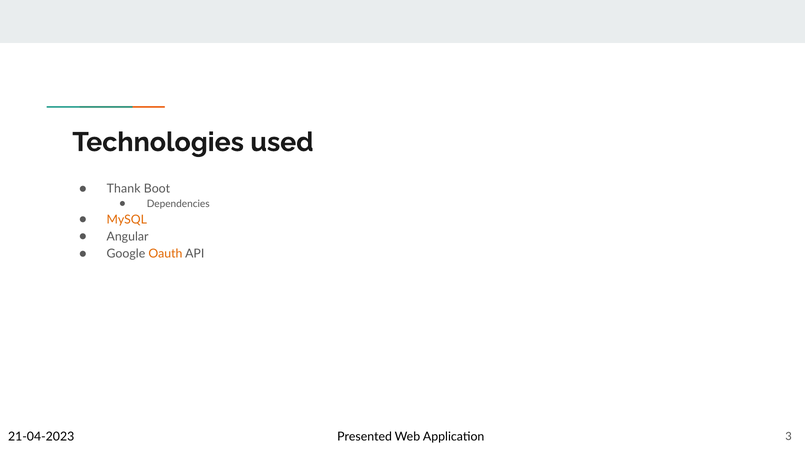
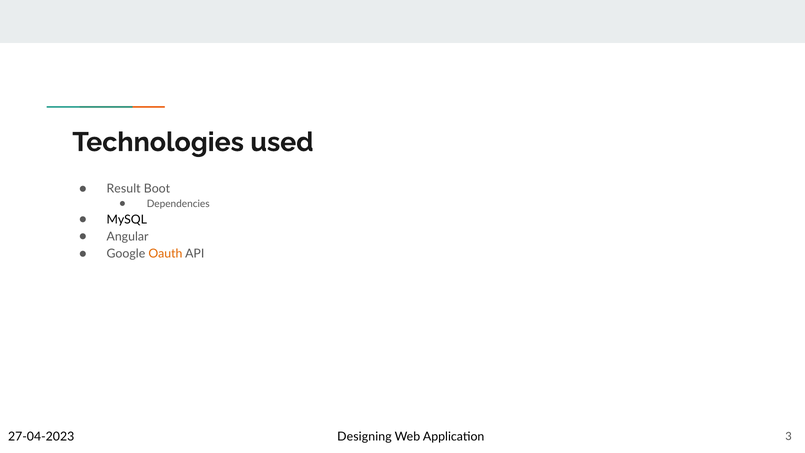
Thank: Thank -> Result
MySQL colour: orange -> black
21-04-2023: 21-04-2023 -> 27-04-2023
Presented: Presented -> Designing
